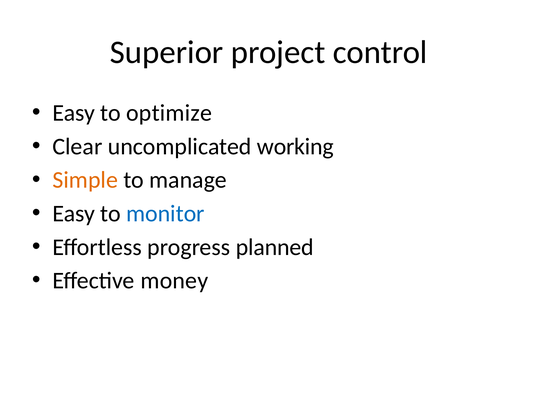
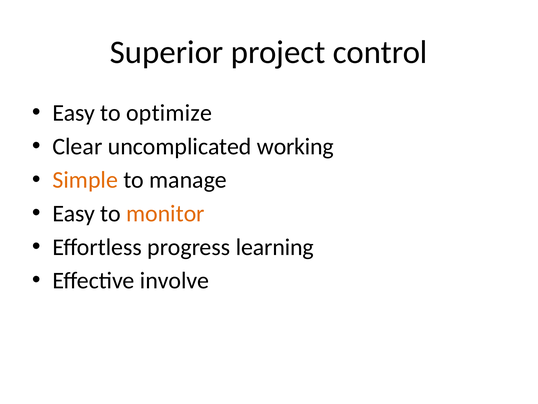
monitor colour: blue -> orange
planned: planned -> learning
money: money -> involve
